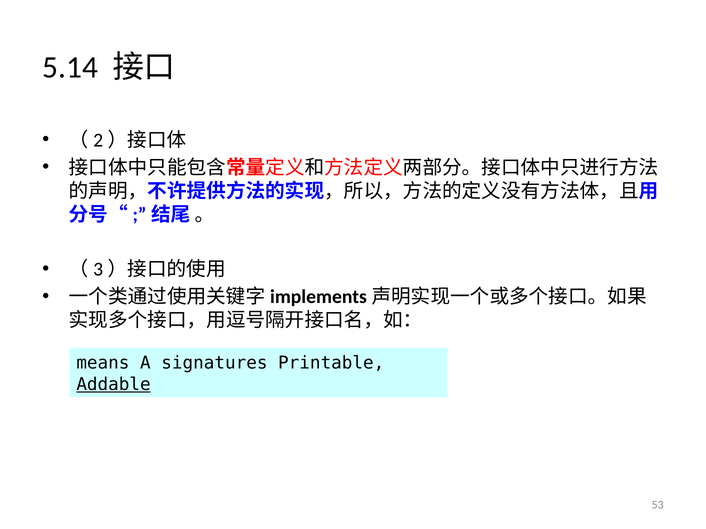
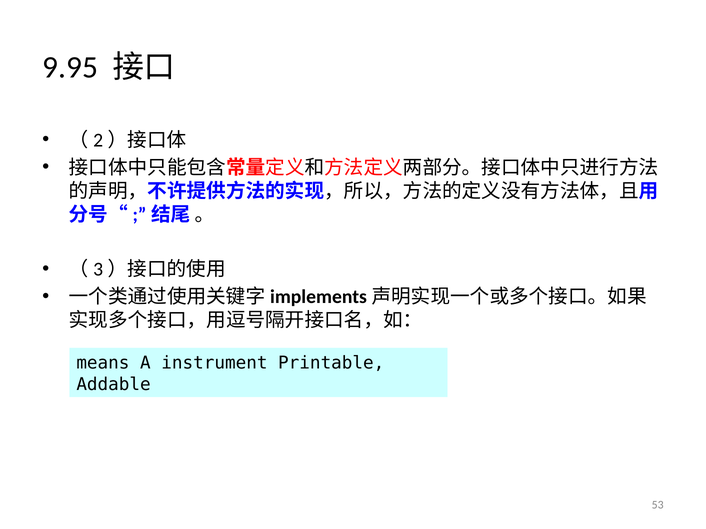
5.14: 5.14 -> 9.95
signatures: signatures -> instrument
Addable underline: present -> none
